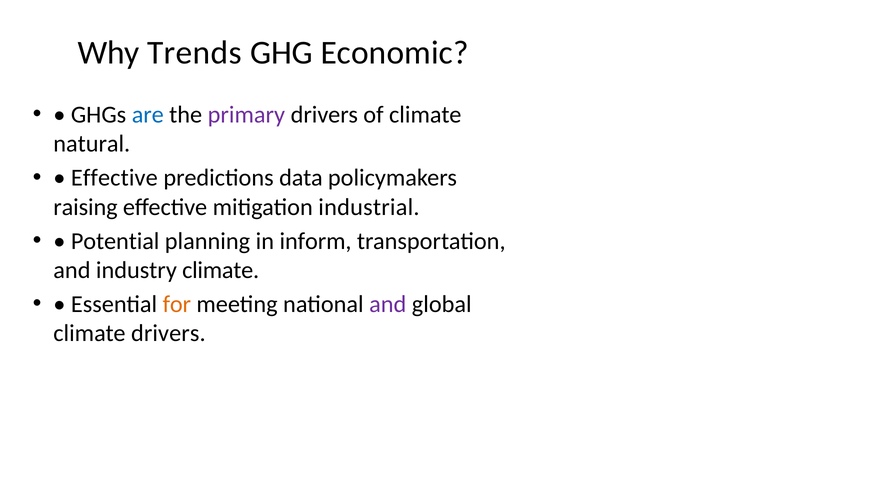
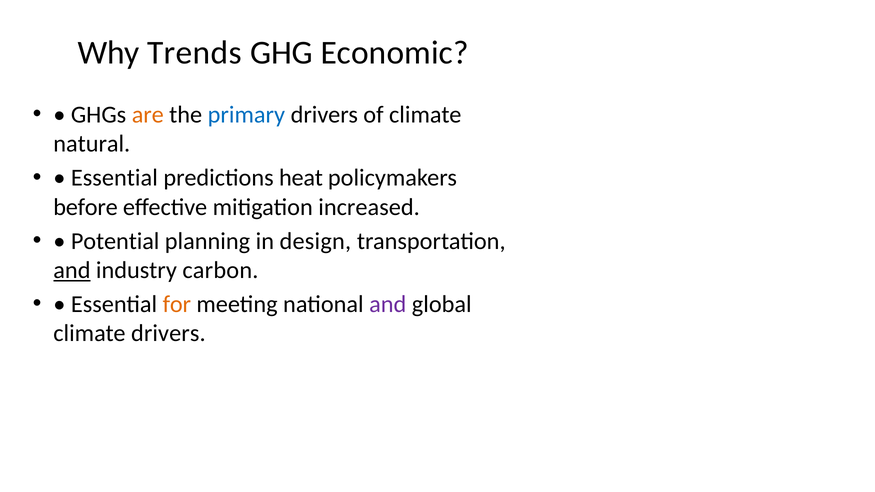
are colour: blue -> orange
primary colour: purple -> blue
Effective at (114, 178): Effective -> Essential
data: data -> heat
raising: raising -> before
industrial: industrial -> increased
inform: inform -> design
and at (72, 270) underline: none -> present
industry climate: climate -> carbon
